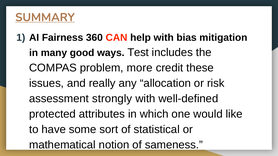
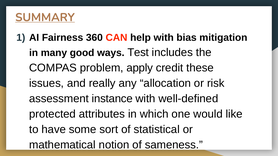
more: more -> apply
strongly: strongly -> instance
